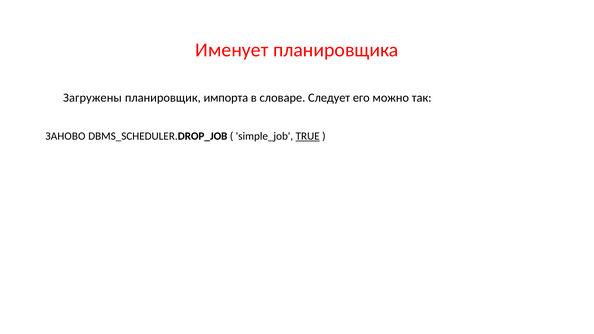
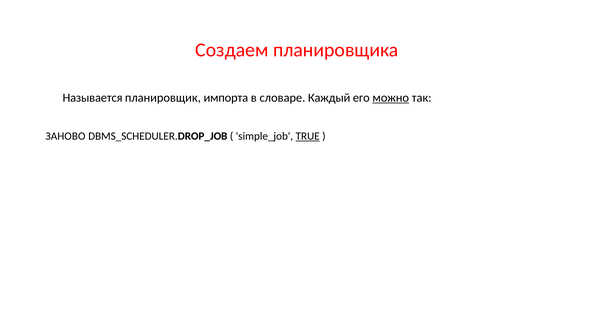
Именует: Именует -> Cоздаем
Загружены: Загружены -> Называется
Следует: Следует -> Каждый
можно underline: none -> present
